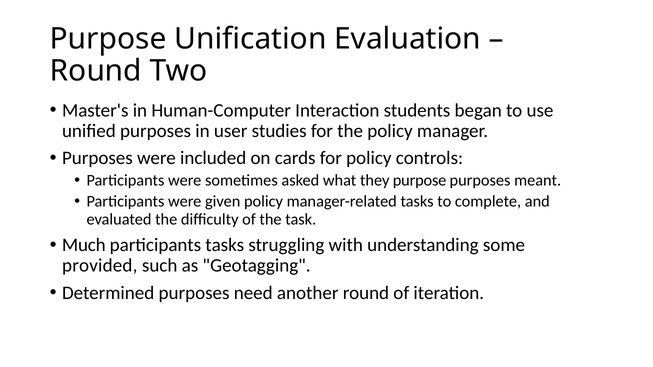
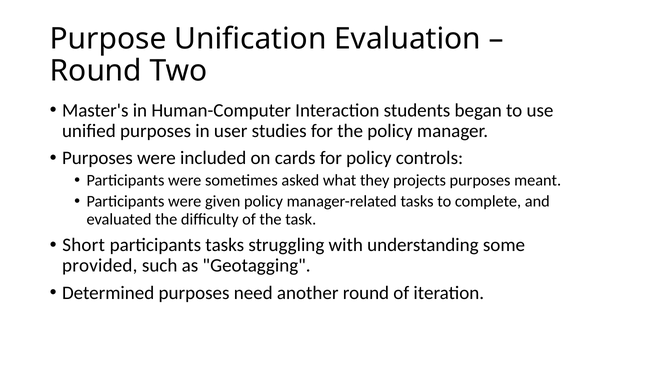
they purpose: purpose -> projects
Much: Much -> Short
